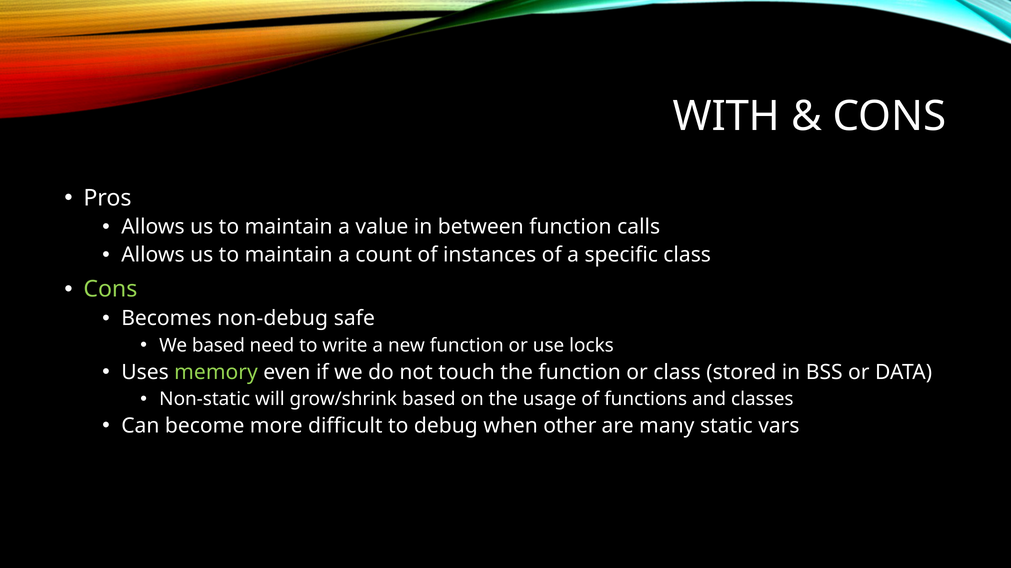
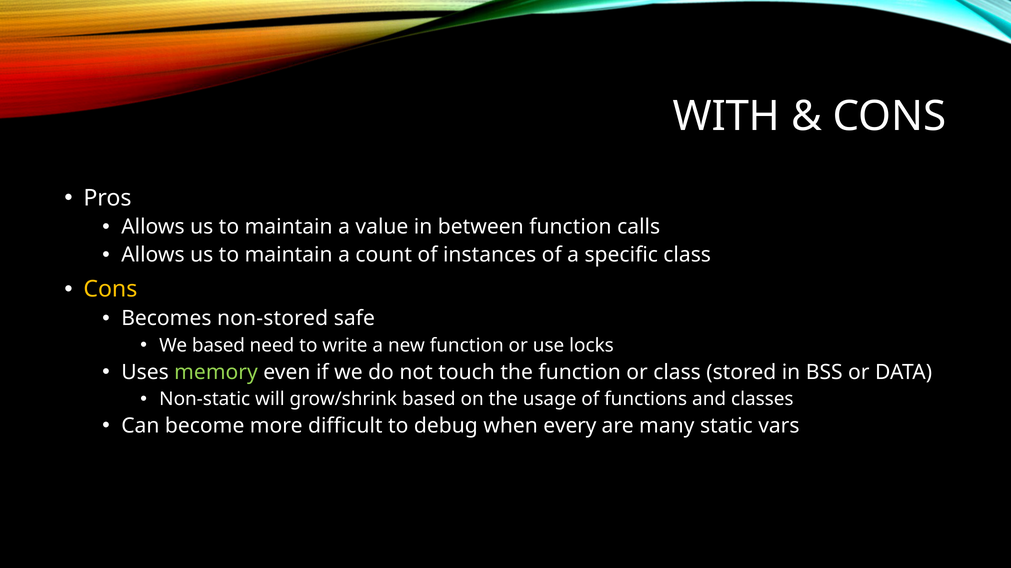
Cons at (110, 290) colour: light green -> yellow
non-debug: non-debug -> non-stored
other: other -> every
